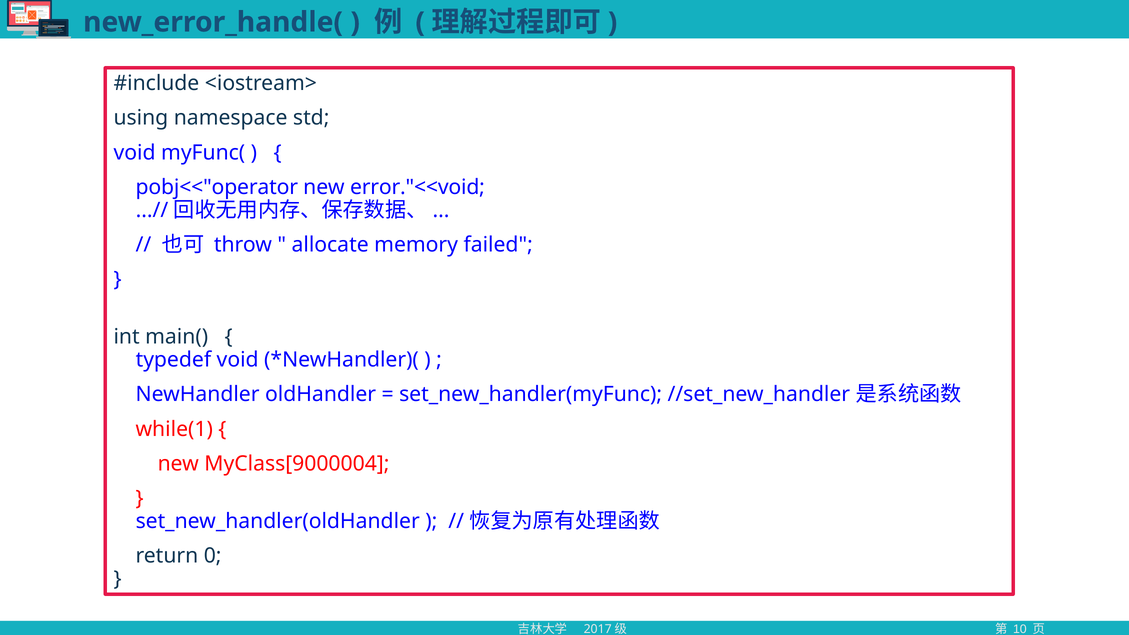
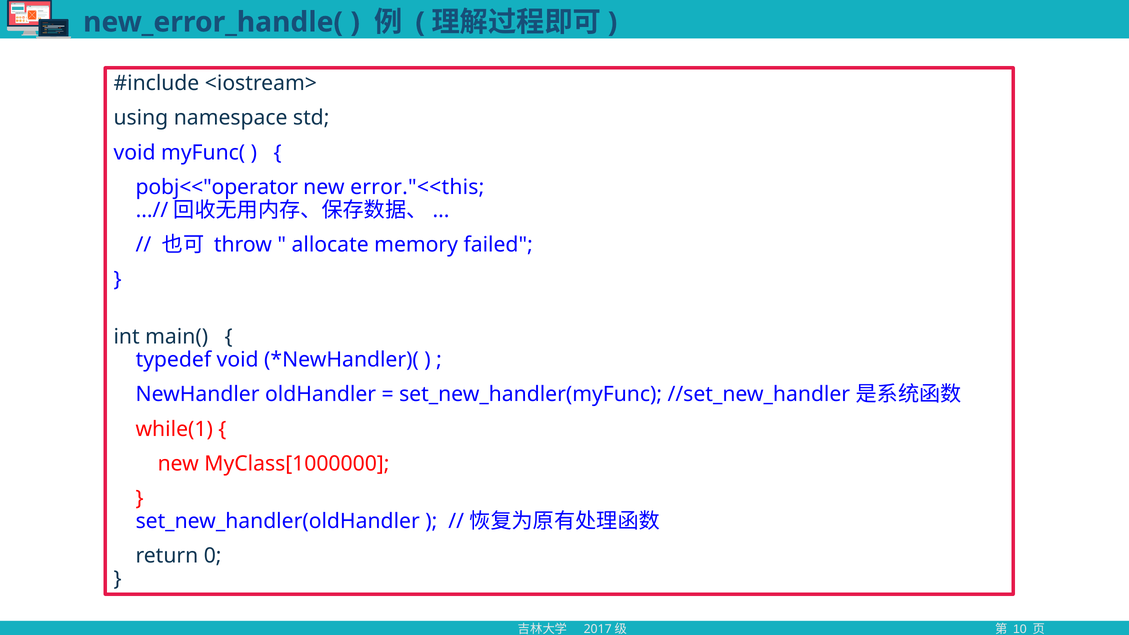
error."<<void: error."<<void -> error."<<this
MyClass[9000004: MyClass[9000004 -> MyClass[1000000
